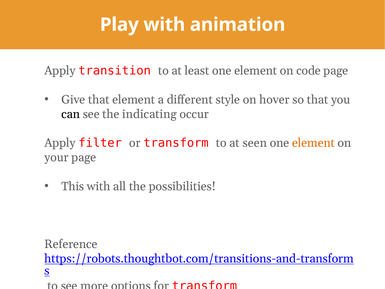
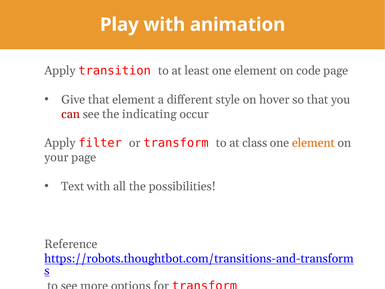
can colour: black -> red
seen: seen -> class
This: This -> Text
